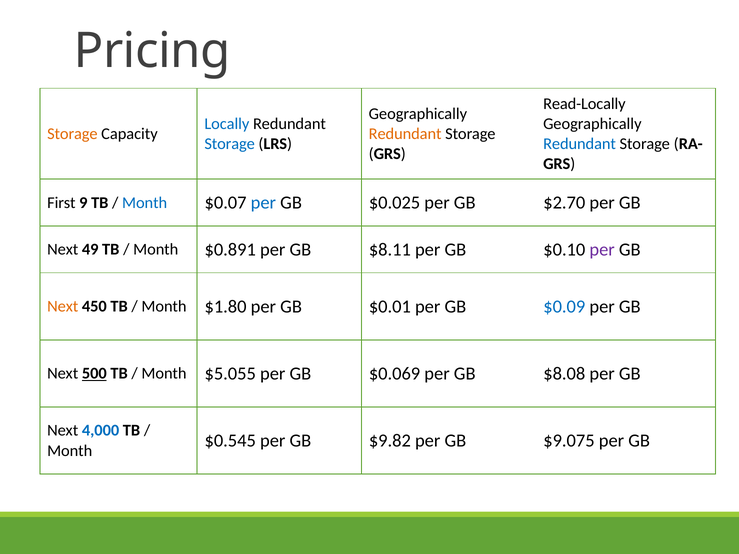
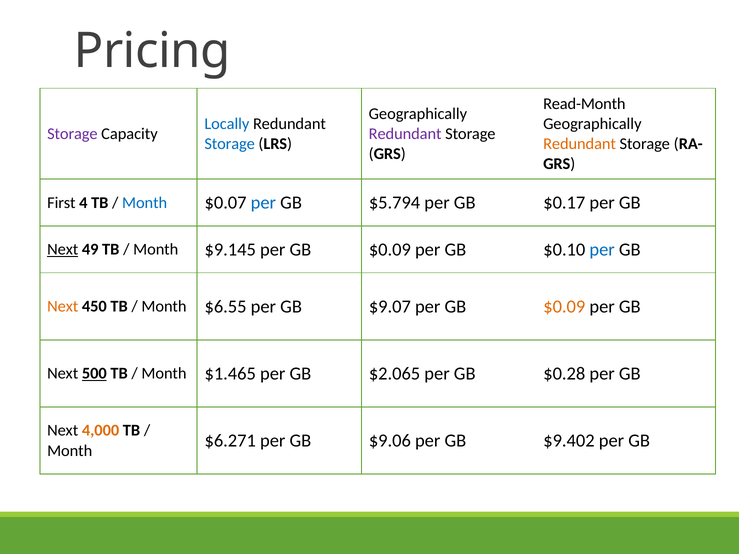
Read-Locally: Read-Locally -> Read-Month
Storage at (72, 134) colour: orange -> purple
Redundant at (405, 134) colour: orange -> purple
Redundant at (580, 144) colour: blue -> orange
9: 9 -> 4
$0.025: $0.025 -> $5.794
$2.70: $2.70 -> $0.17
Next at (63, 250) underline: none -> present
$0.891: $0.891 -> $9.145
$8.11 at (390, 250): $8.11 -> $0.09
per at (602, 250) colour: purple -> blue
$1.80: $1.80 -> $6.55
$0.01: $0.01 -> $9.07
$0.09 at (564, 307) colour: blue -> orange
$5.055: $5.055 -> $1.465
$0.069: $0.069 -> $2.065
$8.08: $8.08 -> $0.28
4,000 colour: blue -> orange
$0.545: $0.545 -> $6.271
$9.82: $9.82 -> $9.06
$9.075: $9.075 -> $9.402
